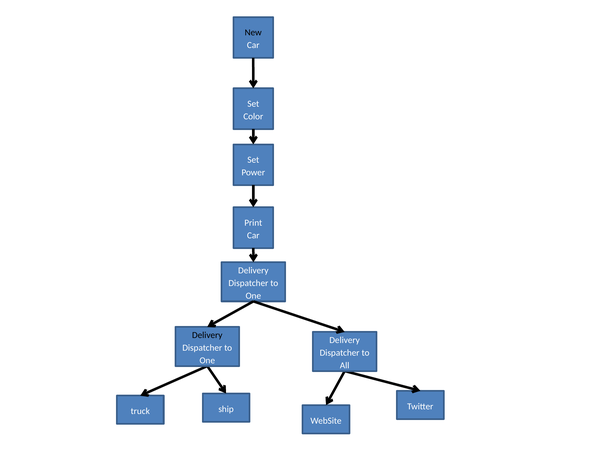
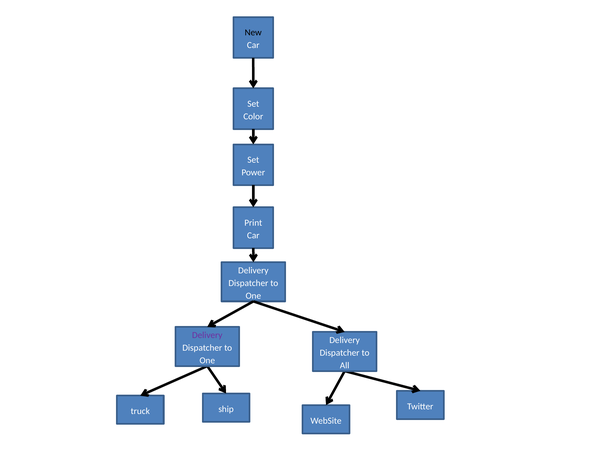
Delivery at (207, 335) colour: black -> purple
